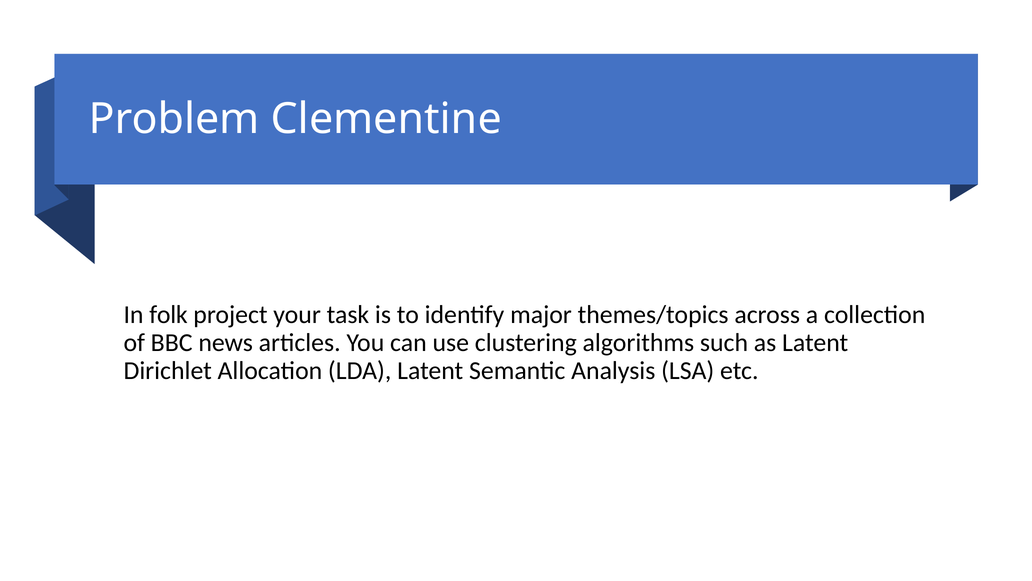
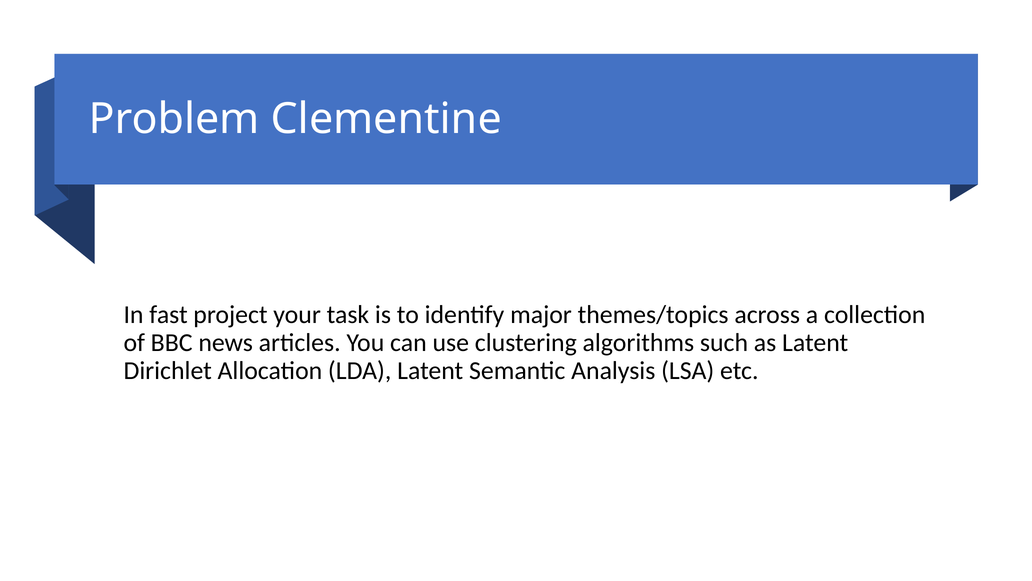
folk: folk -> fast
